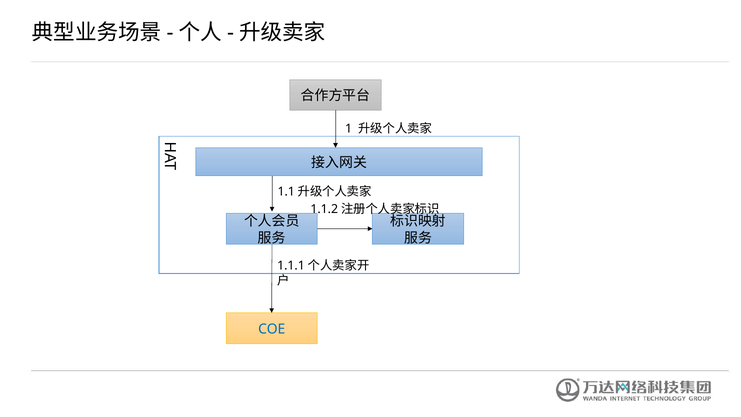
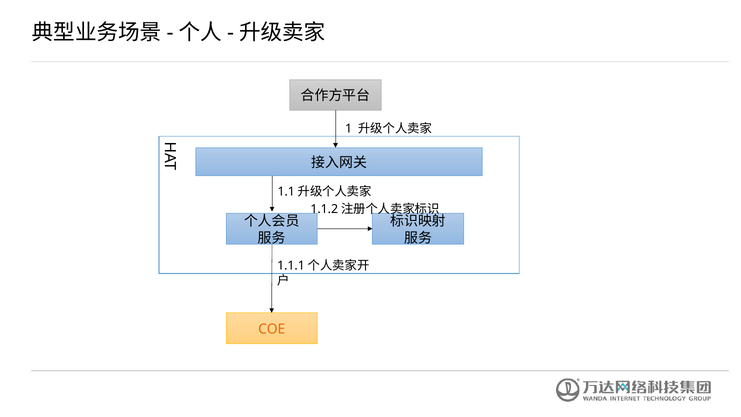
COE colour: blue -> orange
